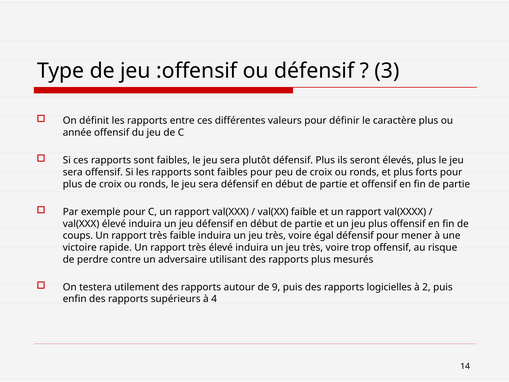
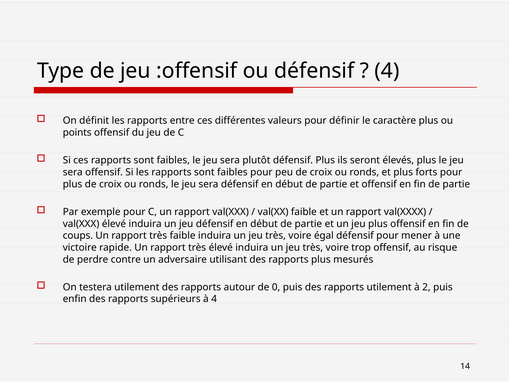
3 at (387, 71): 3 -> 4
année: année -> points
9: 9 -> 0
rapports logicielles: logicielles -> utilement
